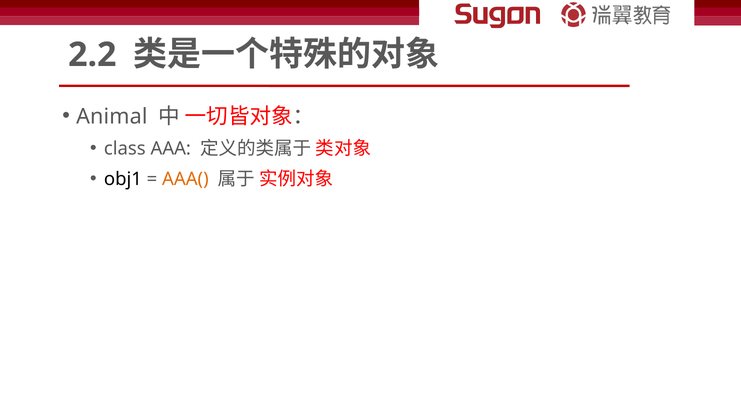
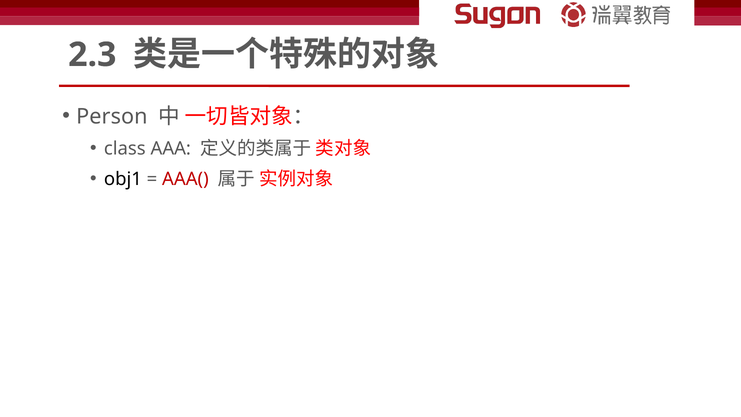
2.2: 2.2 -> 2.3
Animal: Animal -> Person
AAA( colour: orange -> red
